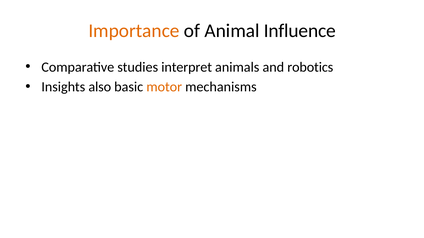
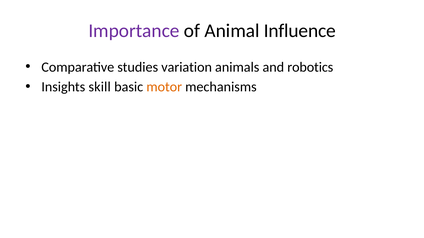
Importance colour: orange -> purple
interpret: interpret -> variation
also: also -> skill
